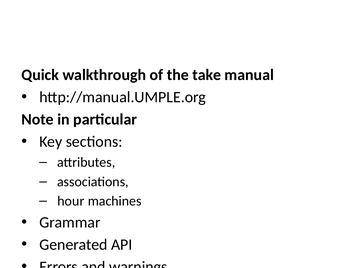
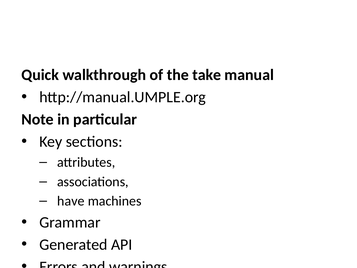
hour: hour -> have
